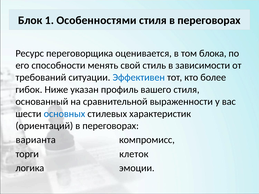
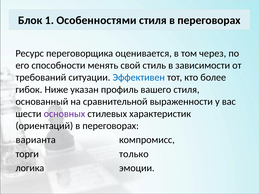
блока: блока -> через
основных colour: blue -> purple
клеток: клеток -> только
